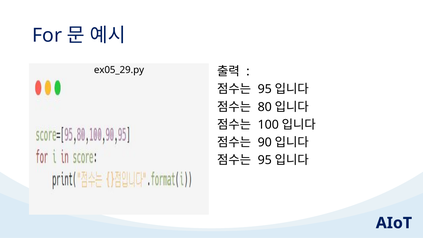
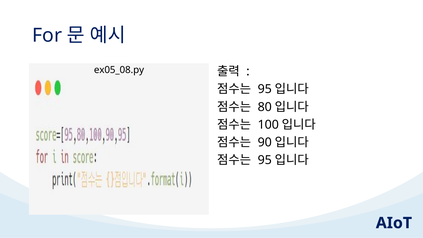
ex05_29.py: ex05_29.py -> ex05_08.py
